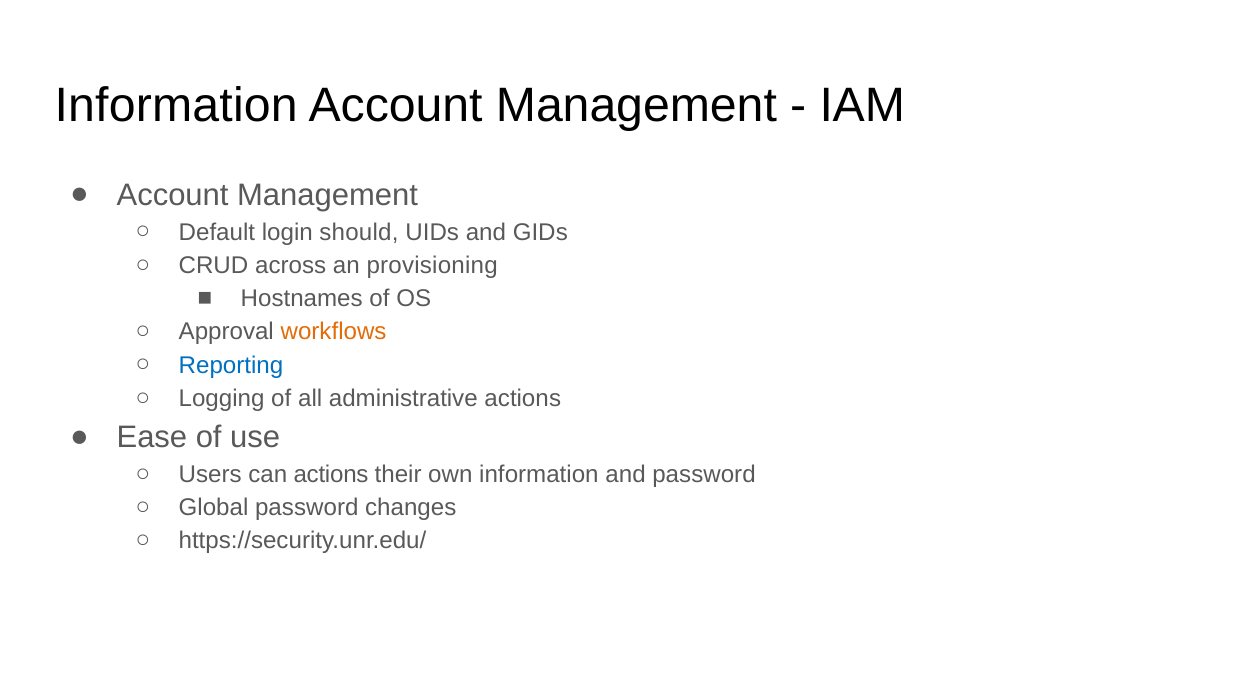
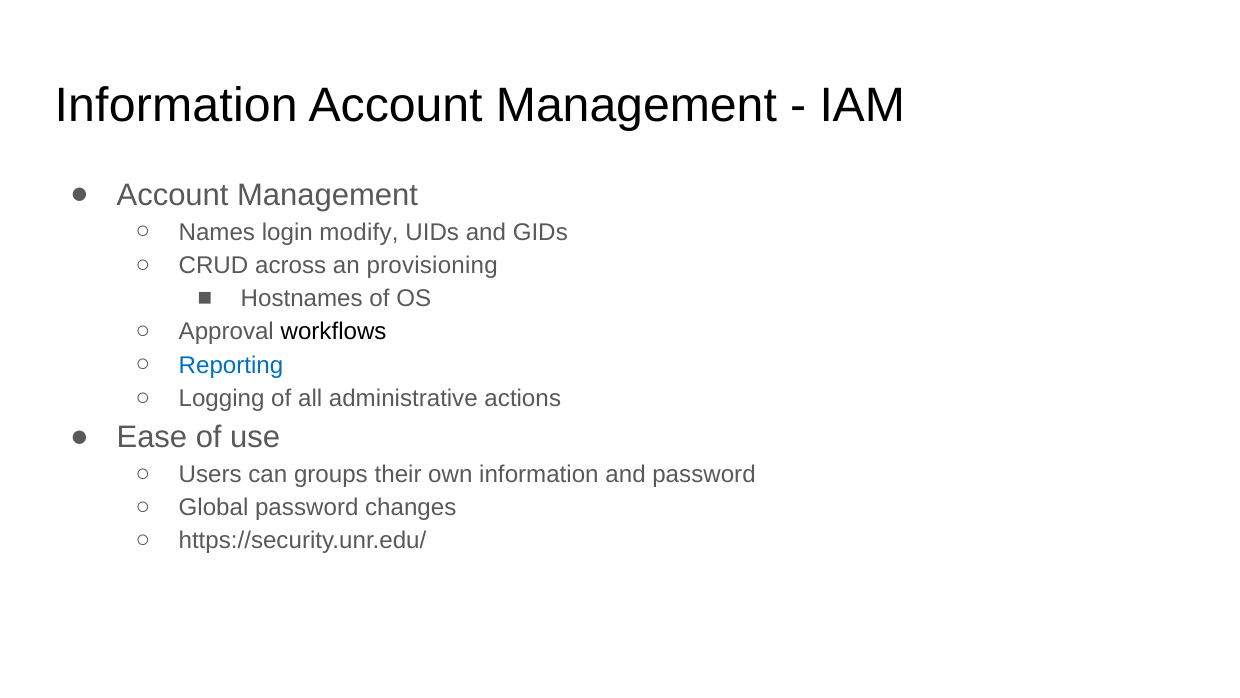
Default: Default -> Names
should: should -> modify
workflows colour: orange -> black
can actions: actions -> groups
